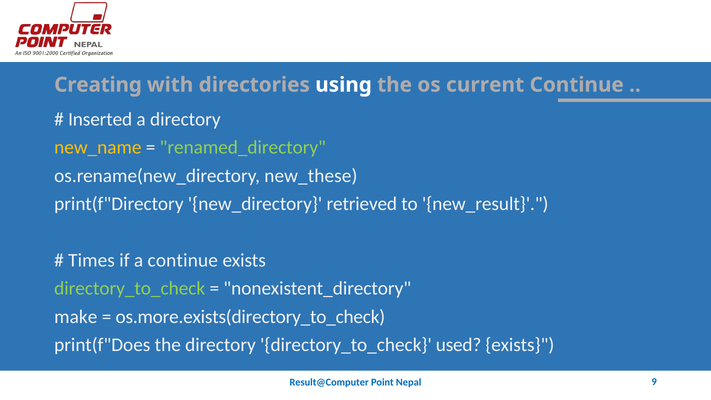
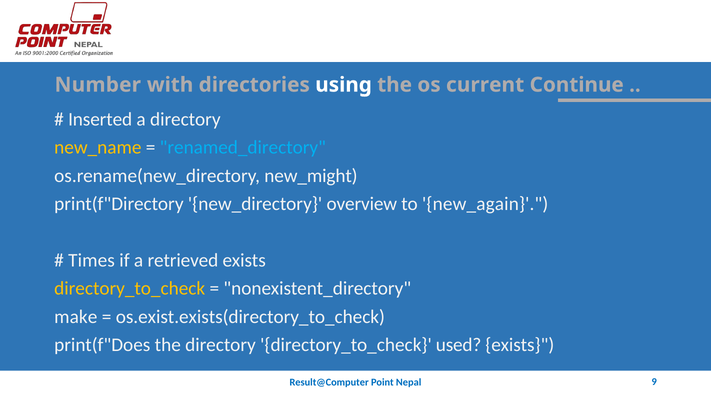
Creating: Creating -> Number
renamed_directory colour: light green -> light blue
new_these: new_these -> new_might
retrieved: retrieved -> overview
new_result: new_result -> new_again
a continue: continue -> retrieved
directory_to_check at (130, 289) colour: light green -> yellow
os.more.exists(directory_to_check: os.more.exists(directory_to_check -> os.exist.exists(directory_to_check
